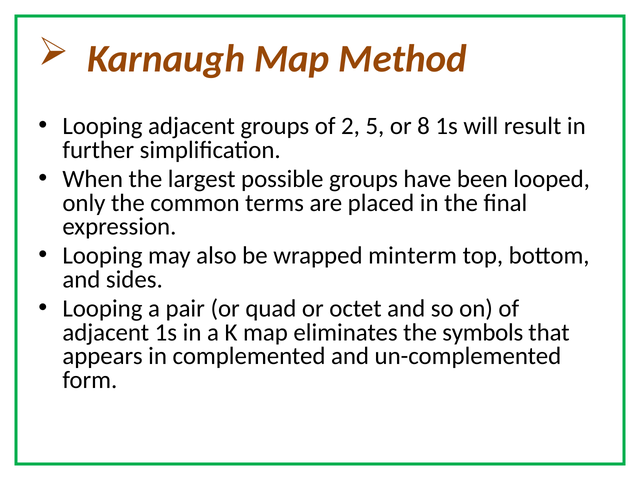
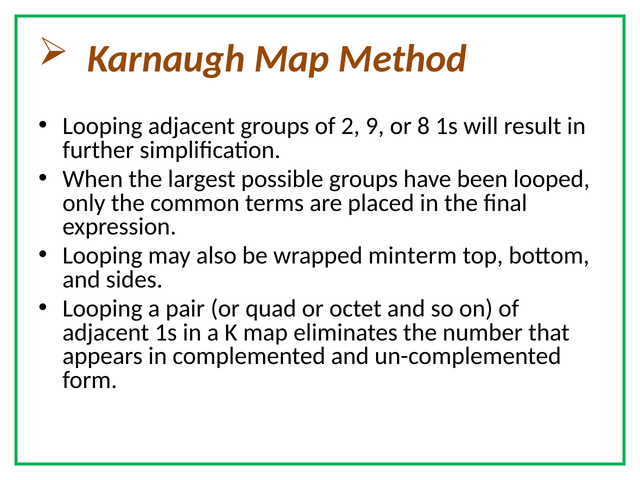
5: 5 -> 9
symbols: symbols -> number
